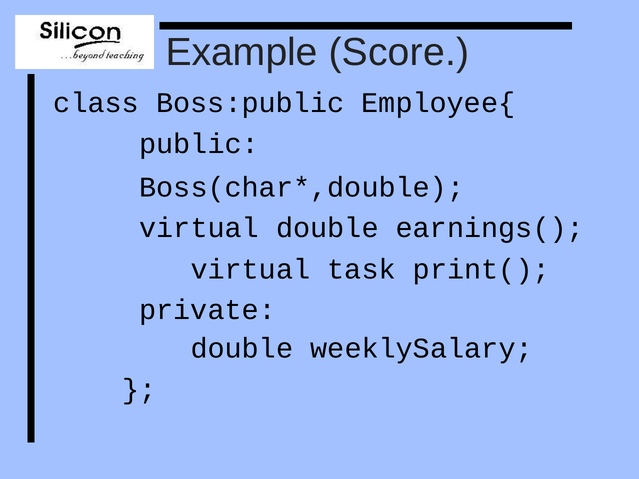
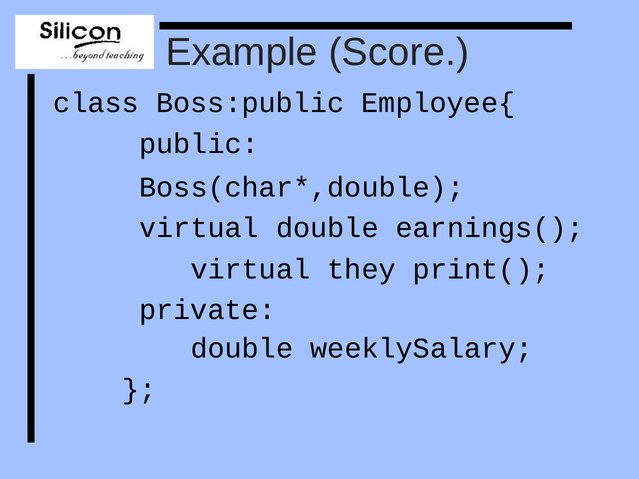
task: task -> they
